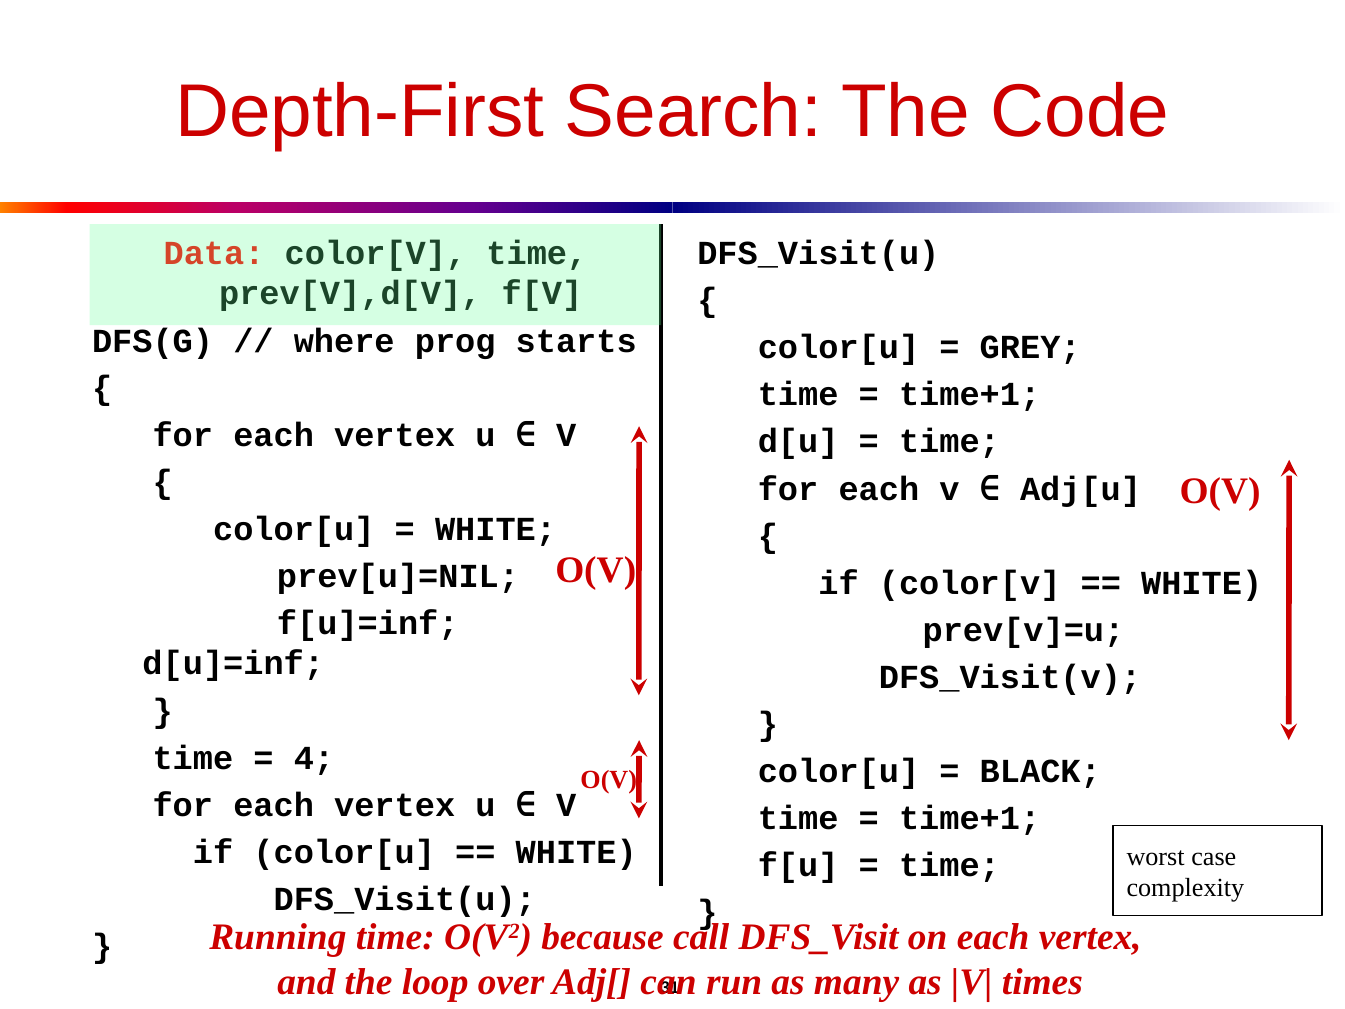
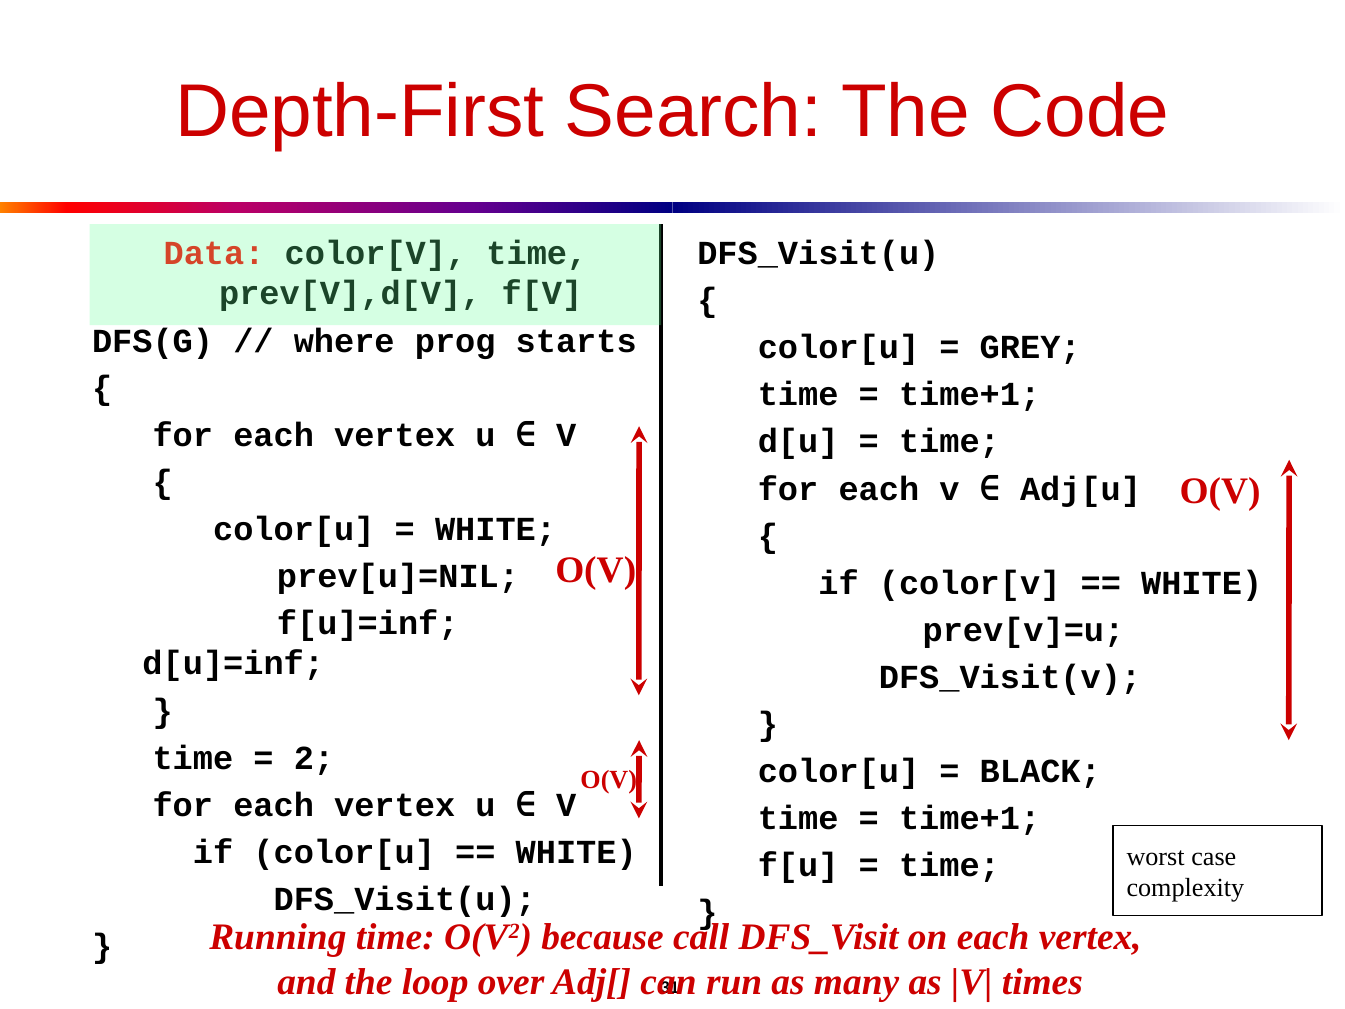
4: 4 -> 2
